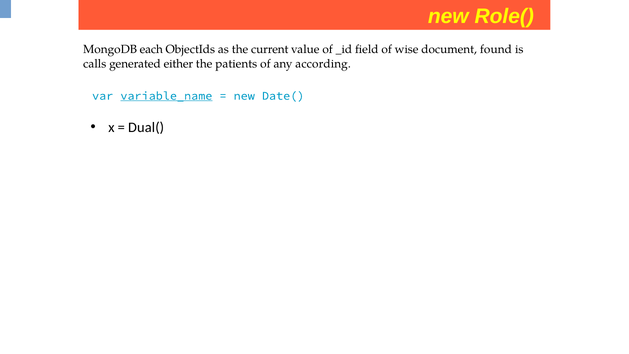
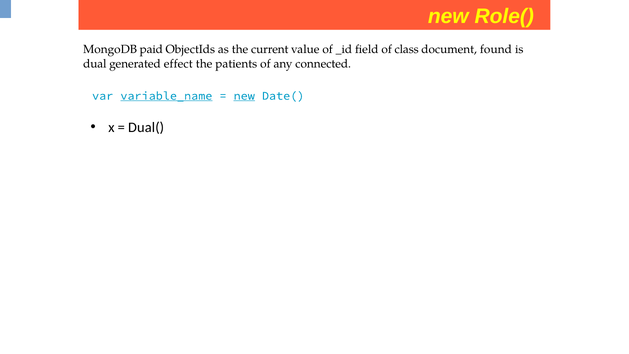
each: each -> paid
wise: wise -> class
calls: calls -> dual
either: either -> effect
according: according -> connected
new at (244, 96) underline: none -> present
